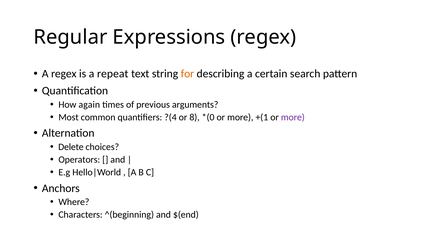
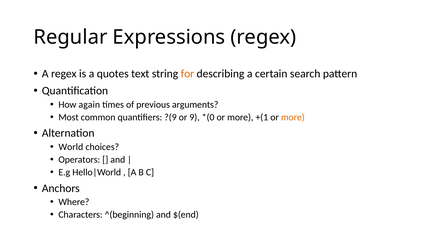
repeat: repeat -> quotes
?(4: ?(4 -> ?(9
8: 8 -> 9
more at (293, 117) colour: purple -> orange
Delete: Delete -> World
